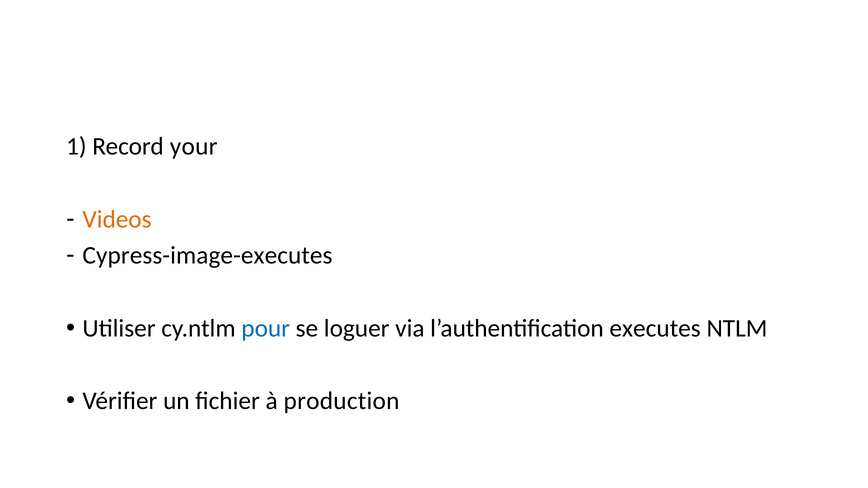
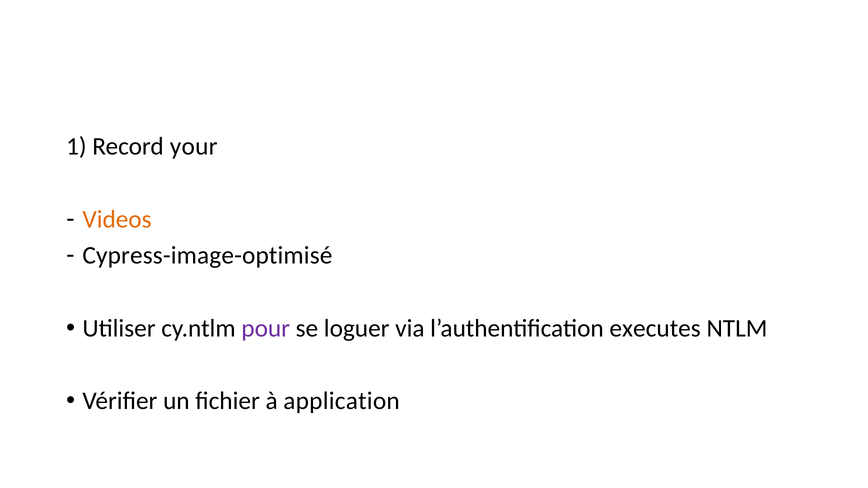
Cypress-image-executes: Cypress-image-executes -> Cypress-image-optimisé
pour colour: blue -> purple
production: production -> application
